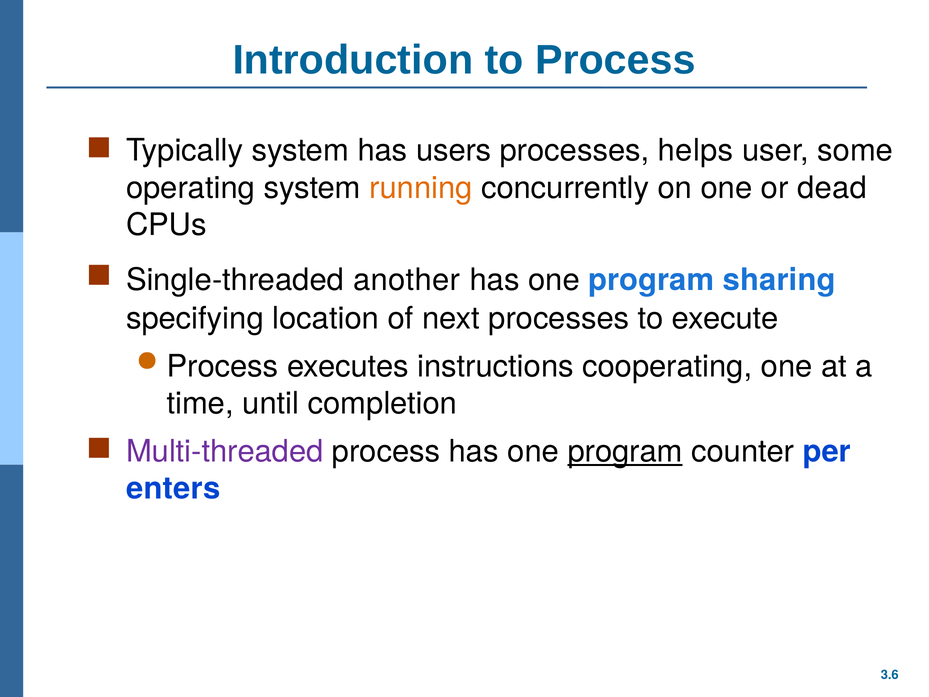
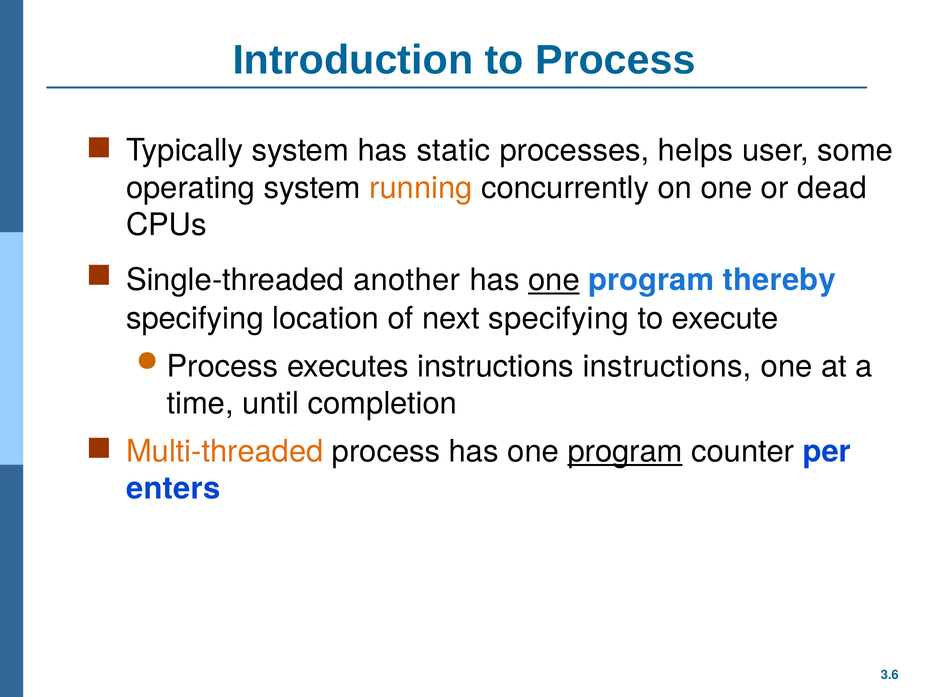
users: users -> static
one at (554, 280) underline: none -> present
sharing: sharing -> thereby
next processes: processes -> specifying
instructions cooperating: cooperating -> instructions
Multi-threaded colour: purple -> orange
